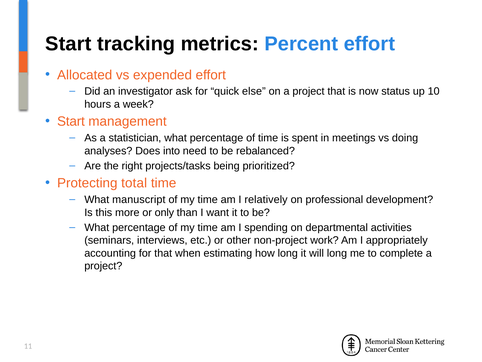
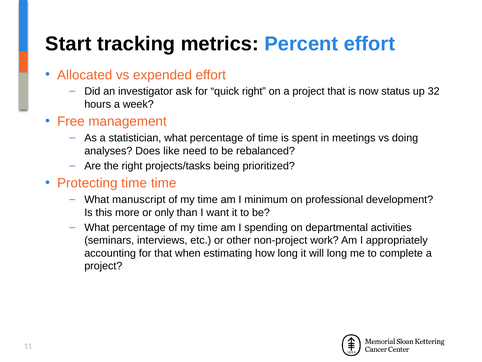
quick else: else -> right
10: 10 -> 32
Start at (71, 121): Start -> Free
into: into -> like
Protecting total: total -> time
relatively: relatively -> minimum
